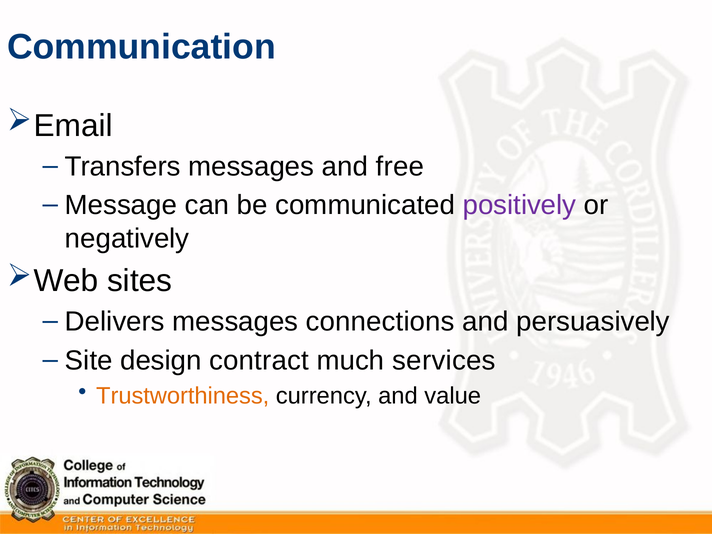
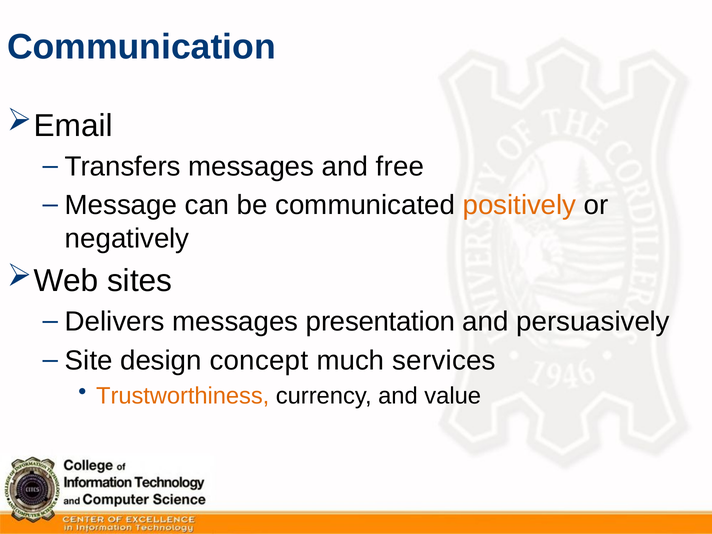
positively colour: purple -> orange
connections: connections -> presentation
contract: contract -> concept
